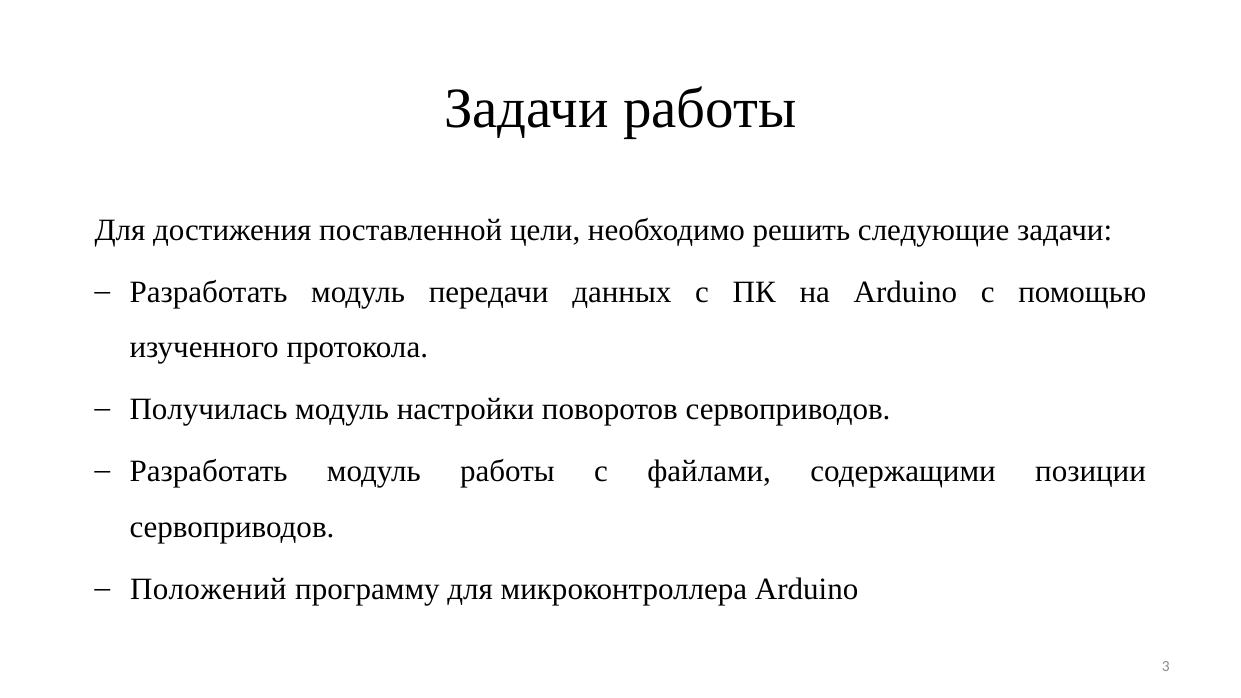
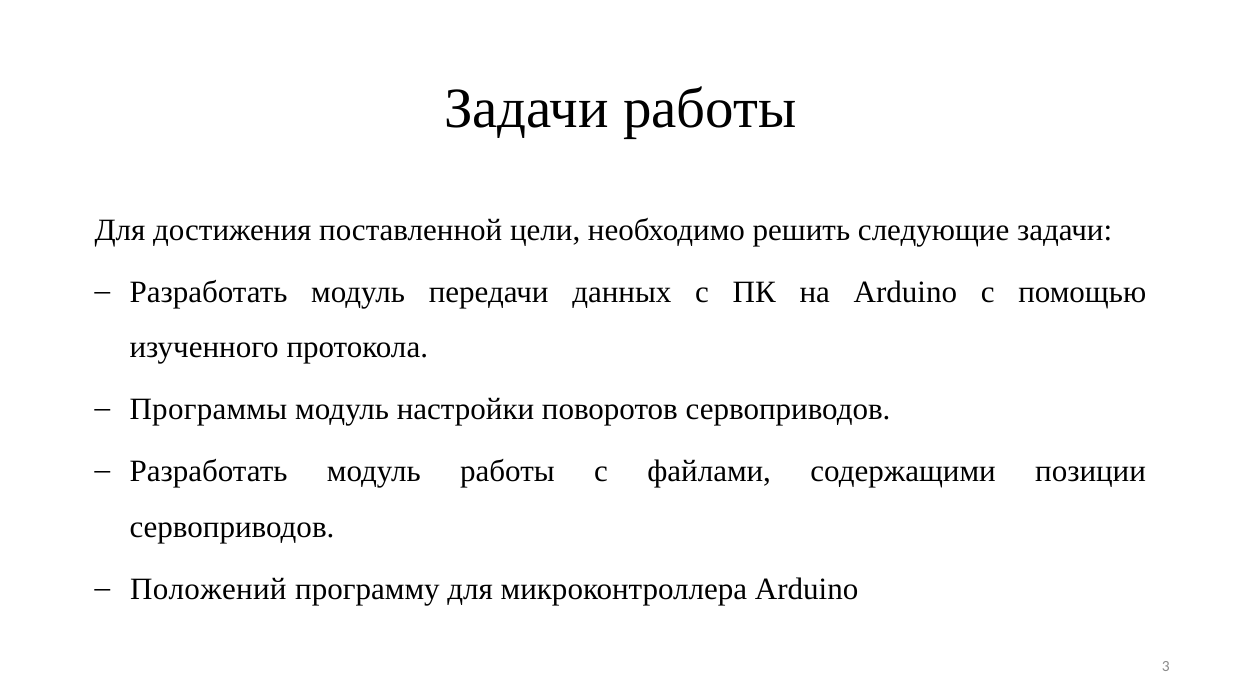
Получилась: Получилась -> Программы
